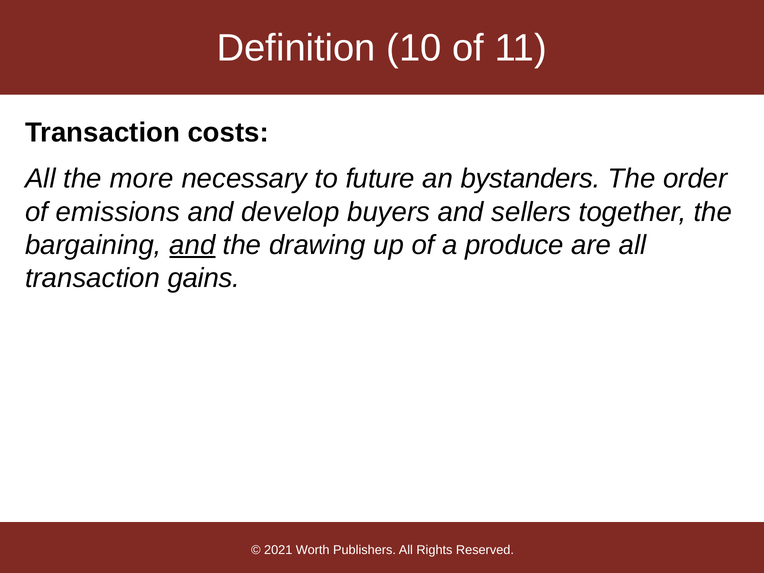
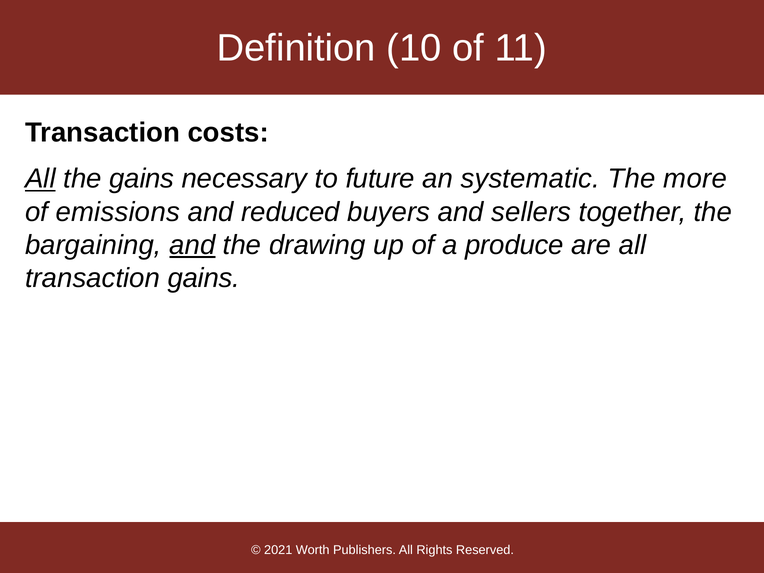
All at (40, 179) underline: none -> present
the more: more -> gains
bystanders: bystanders -> systematic
order: order -> more
develop: develop -> reduced
